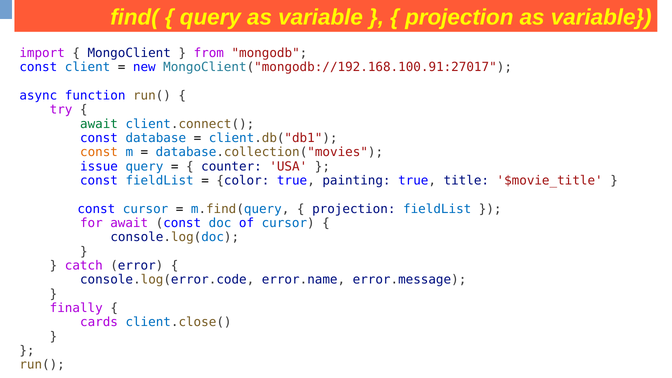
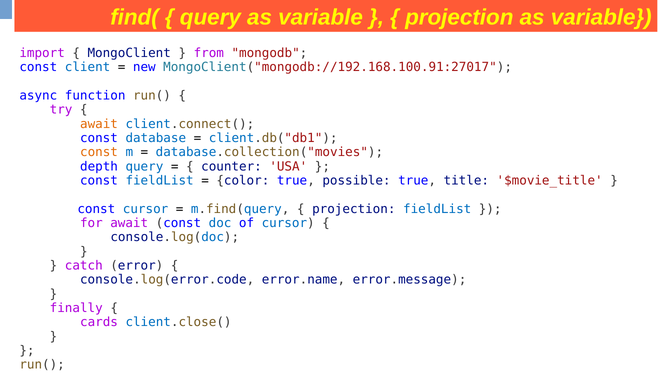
await at (99, 124) colour: green -> orange
issue: issue -> depth
painting: painting -> possible
